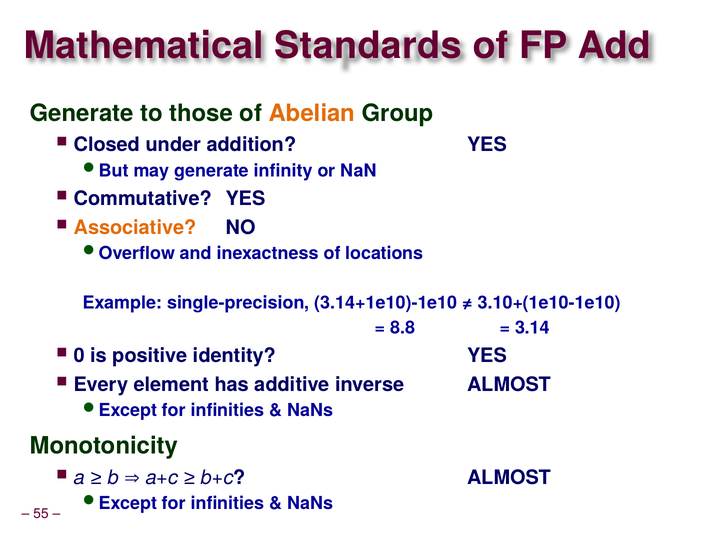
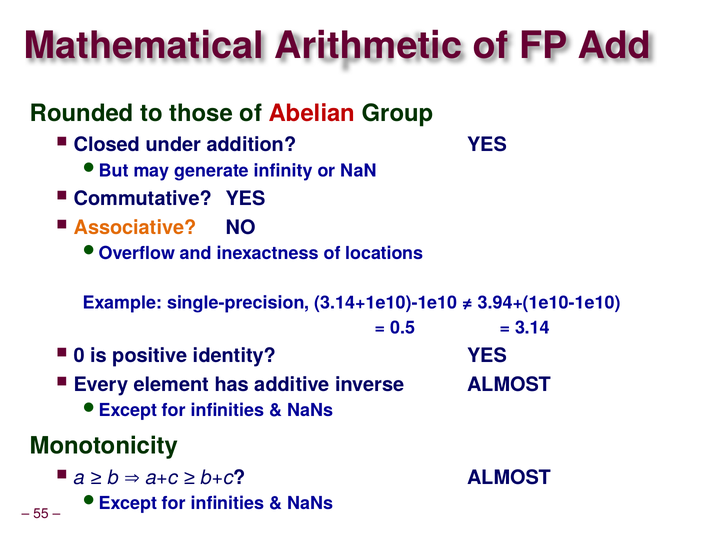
Standards: Standards -> Arithmetic
Generate at (82, 113): Generate -> Rounded
Abelian colour: orange -> red
3.10+(1e10-1e10: 3.10+(1e10-1e10 -> 3.94+(1e10-1e10
8.8: 8.8 -> 0.5
